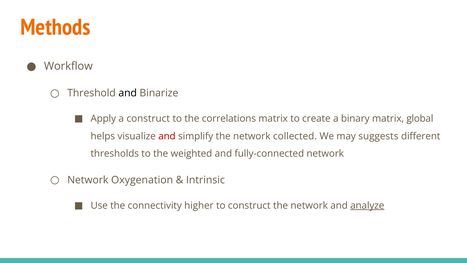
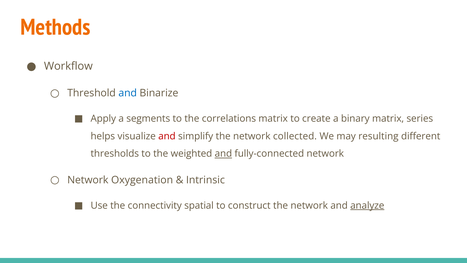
and at (128, 93) colour: black -> blue
a construct: construct -> segments
global: global -> series
suggests: suggests -> resulting
and at (223, 154) underline: none -> present
higher: higher -> spatial
